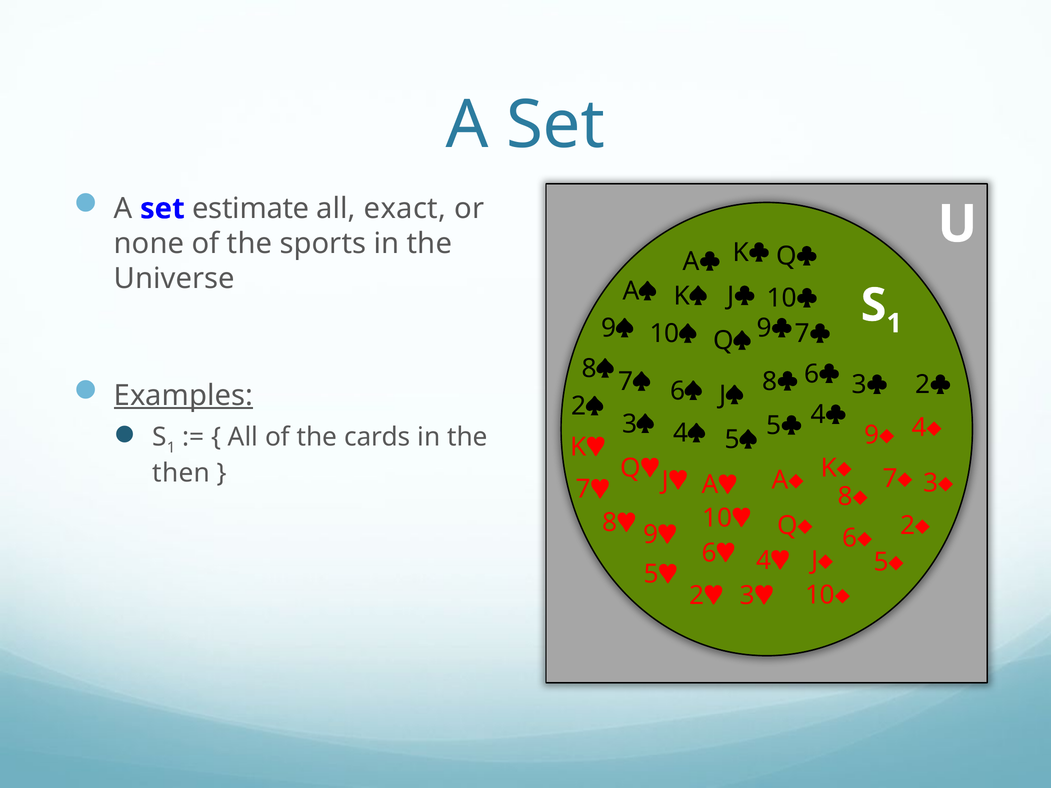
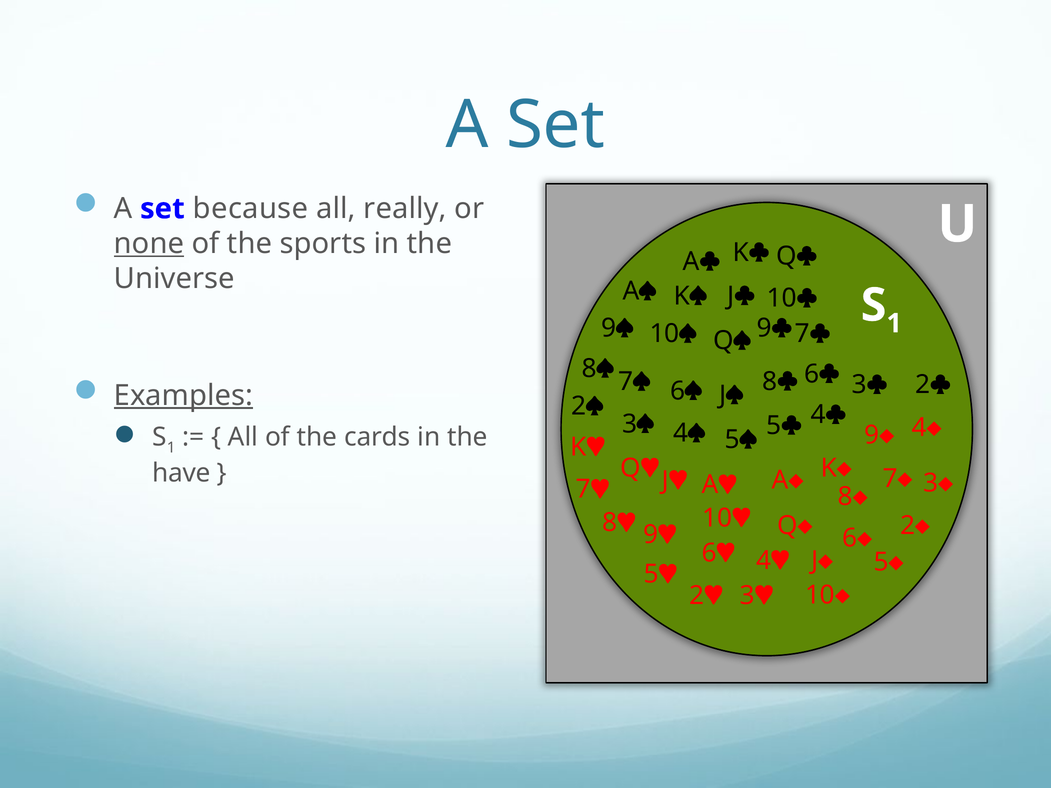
estimate: estimate -> because
exact: exact -> really
none underline: none -> present
then: then -> have
